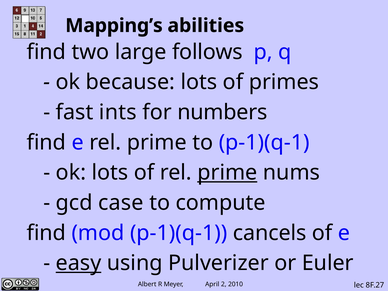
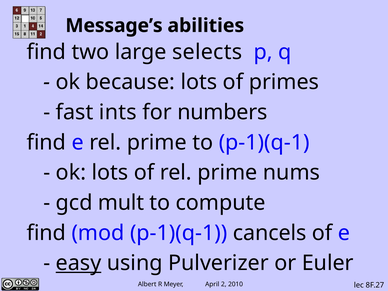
Mapping’s: Mapping’s -> Message’s
follows: follows -> selects
prime at (227, 173) underline: present -> none
case: case -> mult
